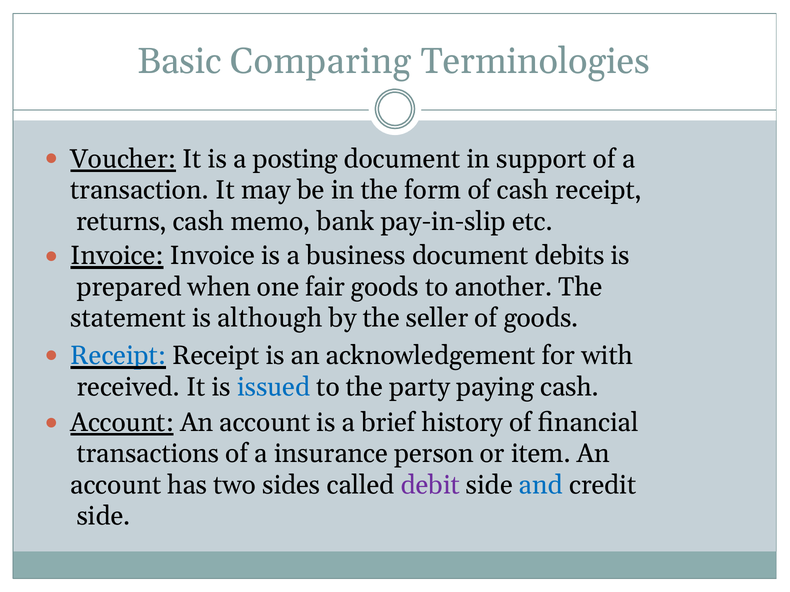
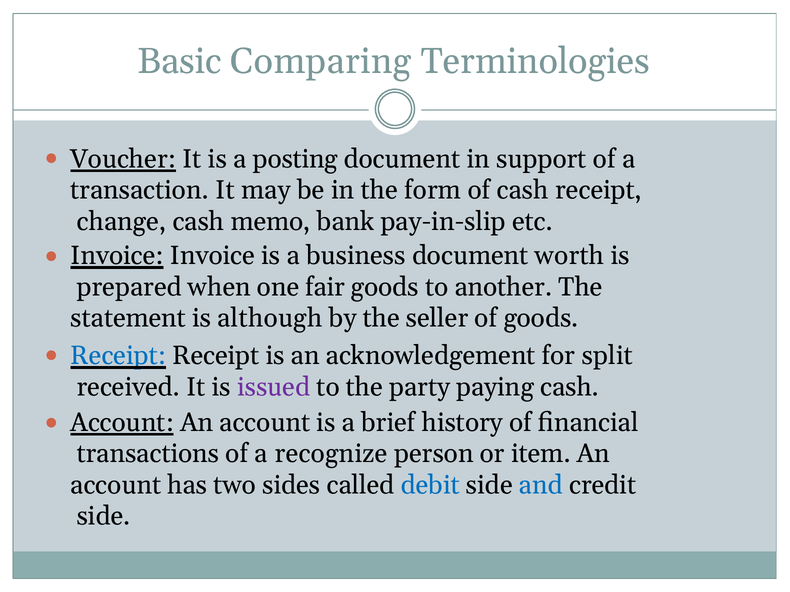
returns: returns -> change
debits: debits -> worth
with: with -> split
issued colour: blue -> purple
insurance: insurance -> recognize
debit colour: purple -> blue
